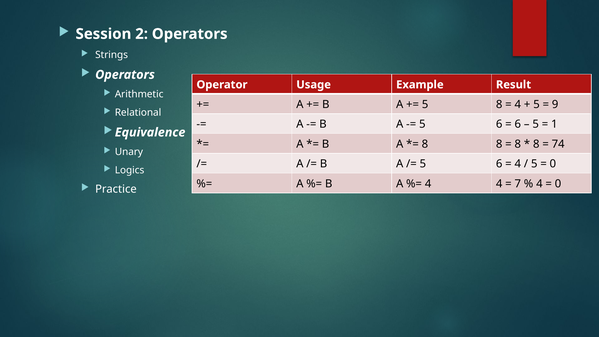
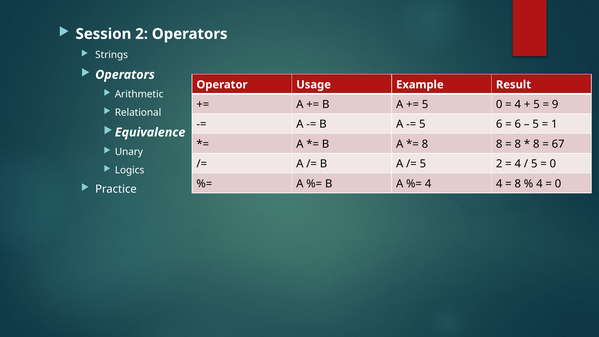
5 8: 8 -> 0
74: 74 -> 67
6 at (499, 164): 6 -> 2
7 at (518, 184): 7 -> 8
